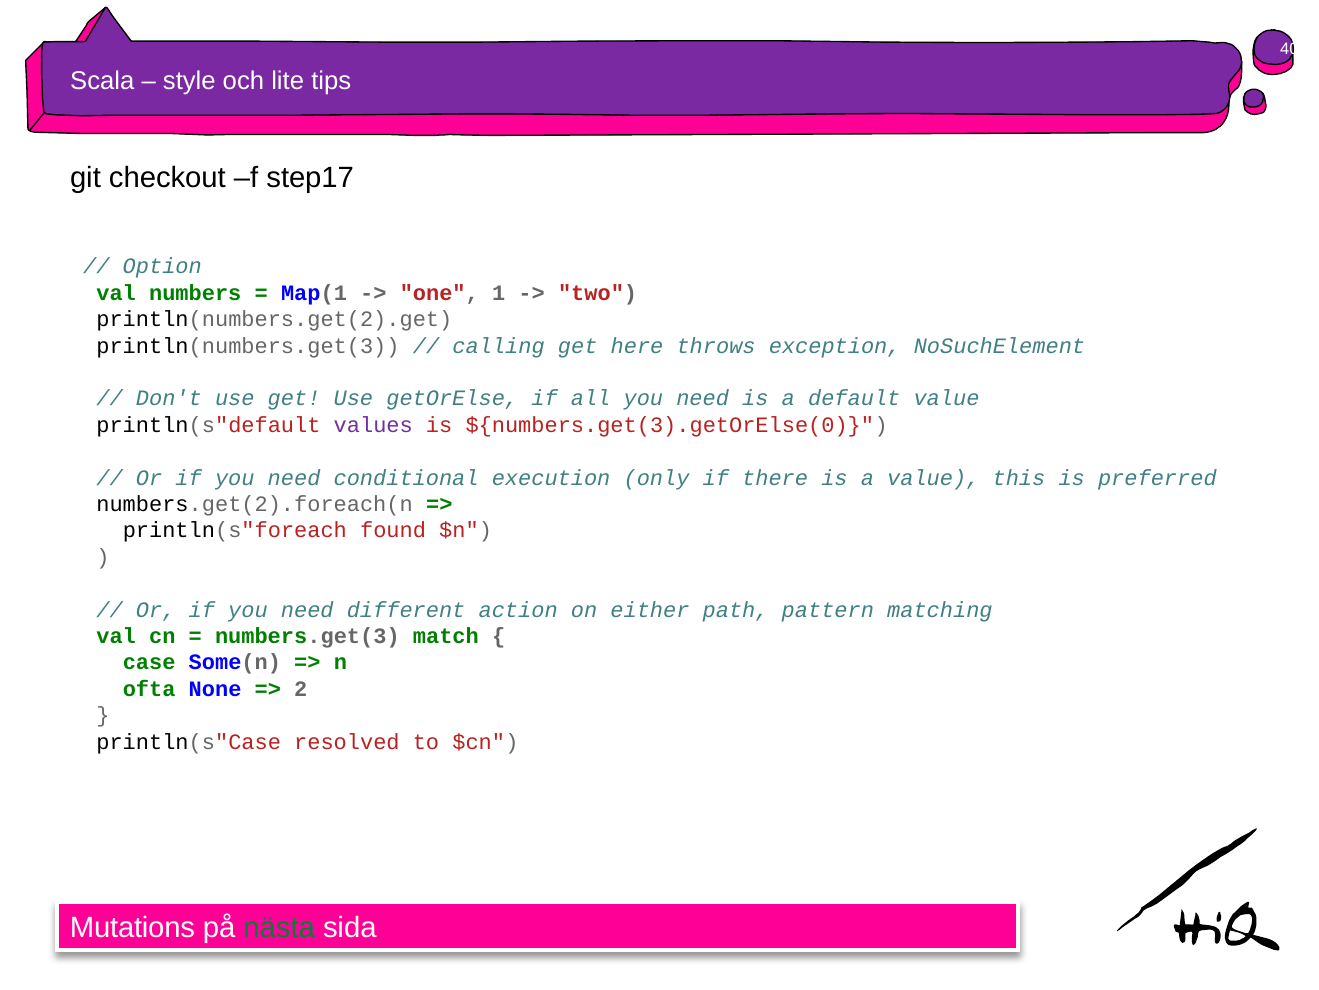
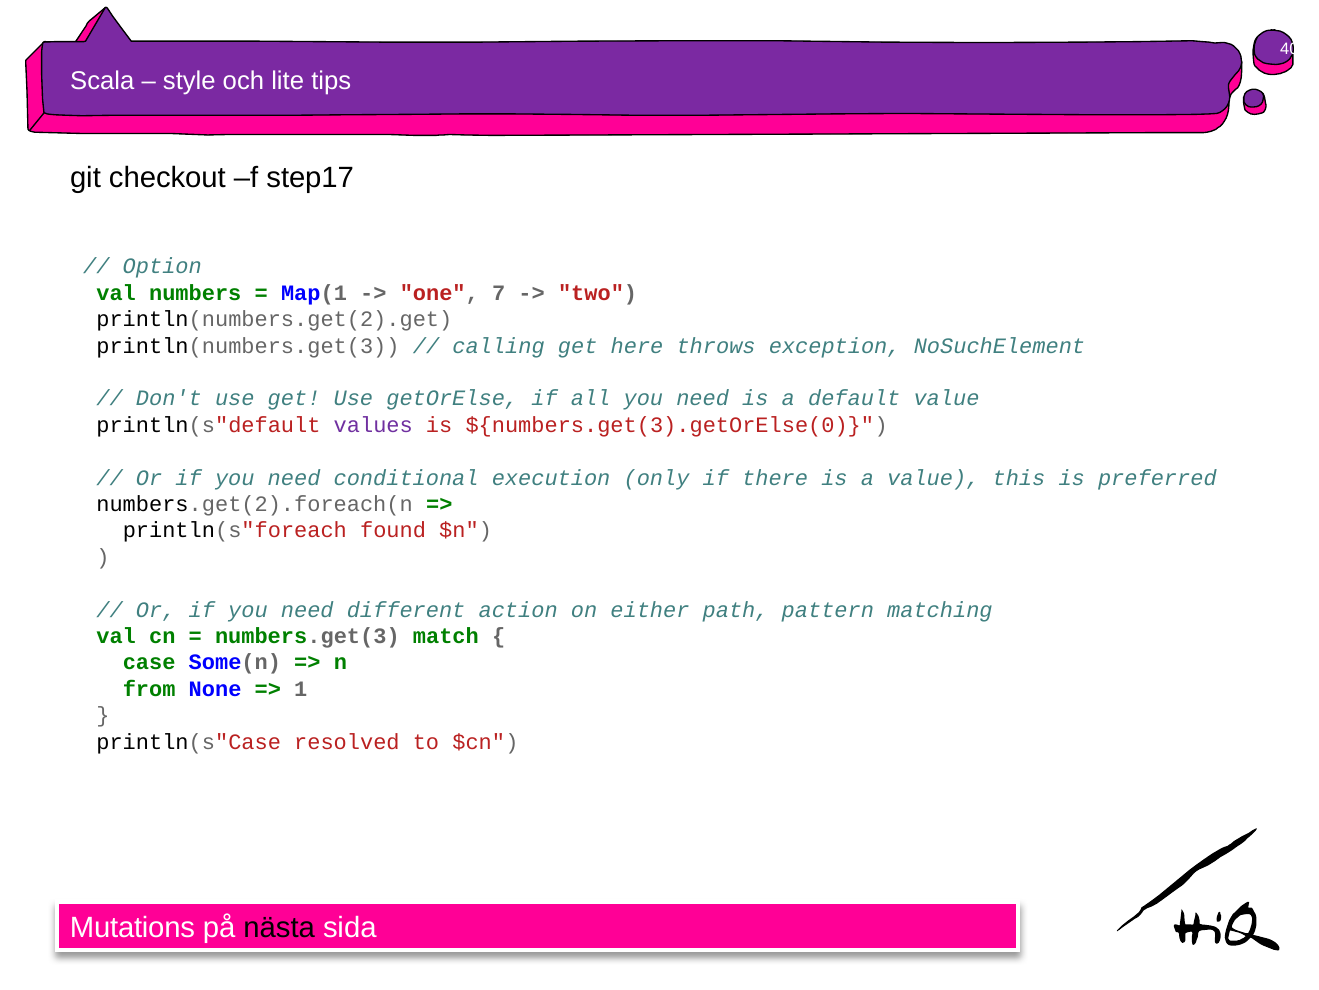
1: 1 -> 7
ofta: ofta -> from
2: 2 -> 1
nästa colour: green -> black
